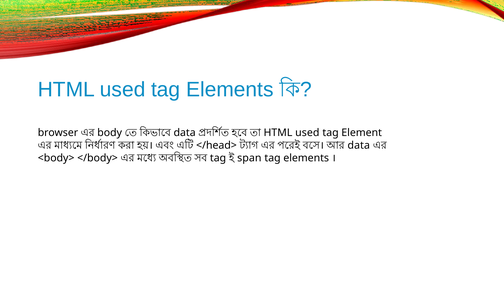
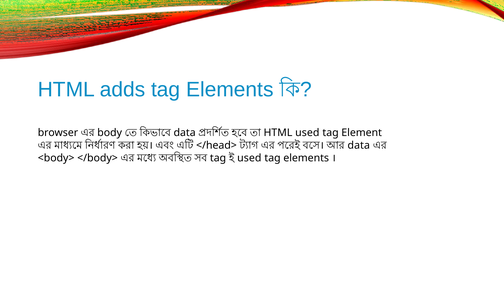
used at (123, 90): used -> adds
span at (249, 158): span -> used
